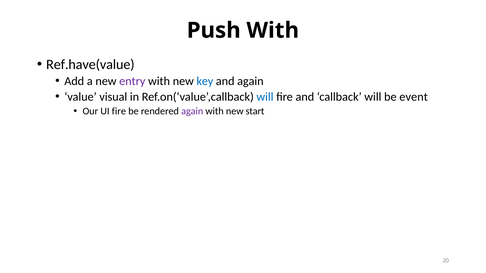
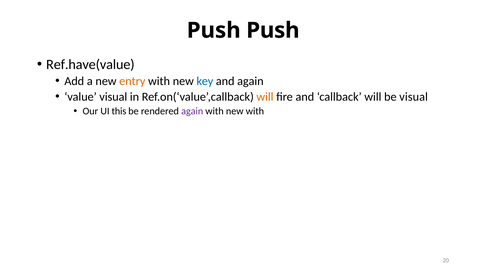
Push With: With -> Push
entry colour: purple -> orange
will at (265, 97) colour: blue -> orange
be event: event -> visual
UI fire: fire -> this
new start: start -> with
